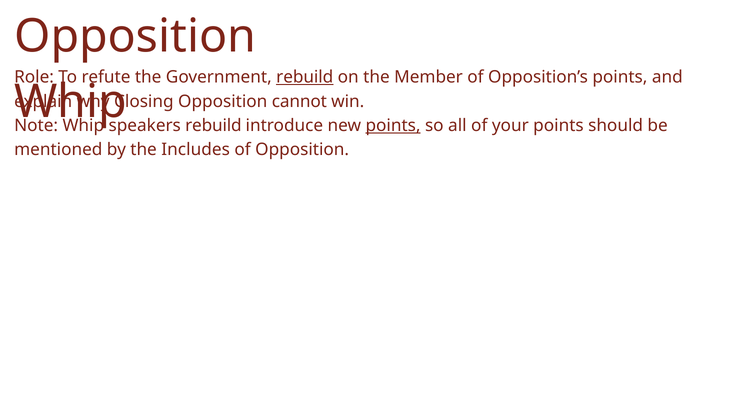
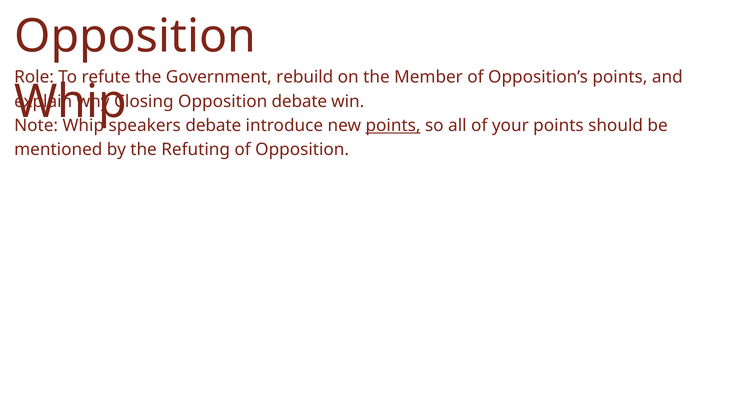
rebuild at (305, 77) underline: present -> none
Opposition cannot: cannot -> debate
speakers rebuild: rebuild -> debate
Includes: Includes -> Refuting
